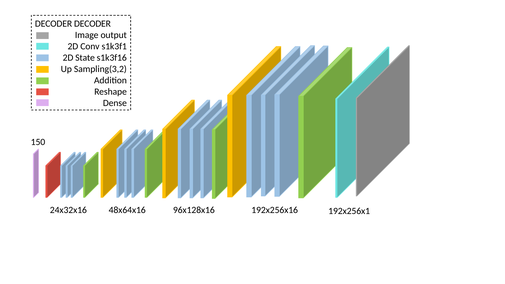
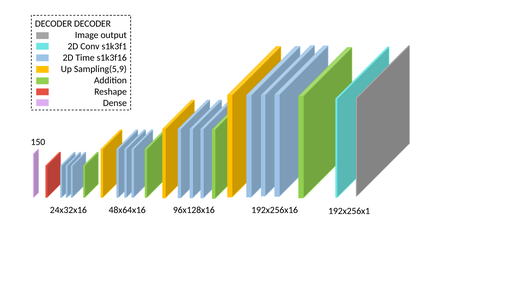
State: State -> Time
Sampling(3,2: Sampling(3,2 -> Sampling(5,9
